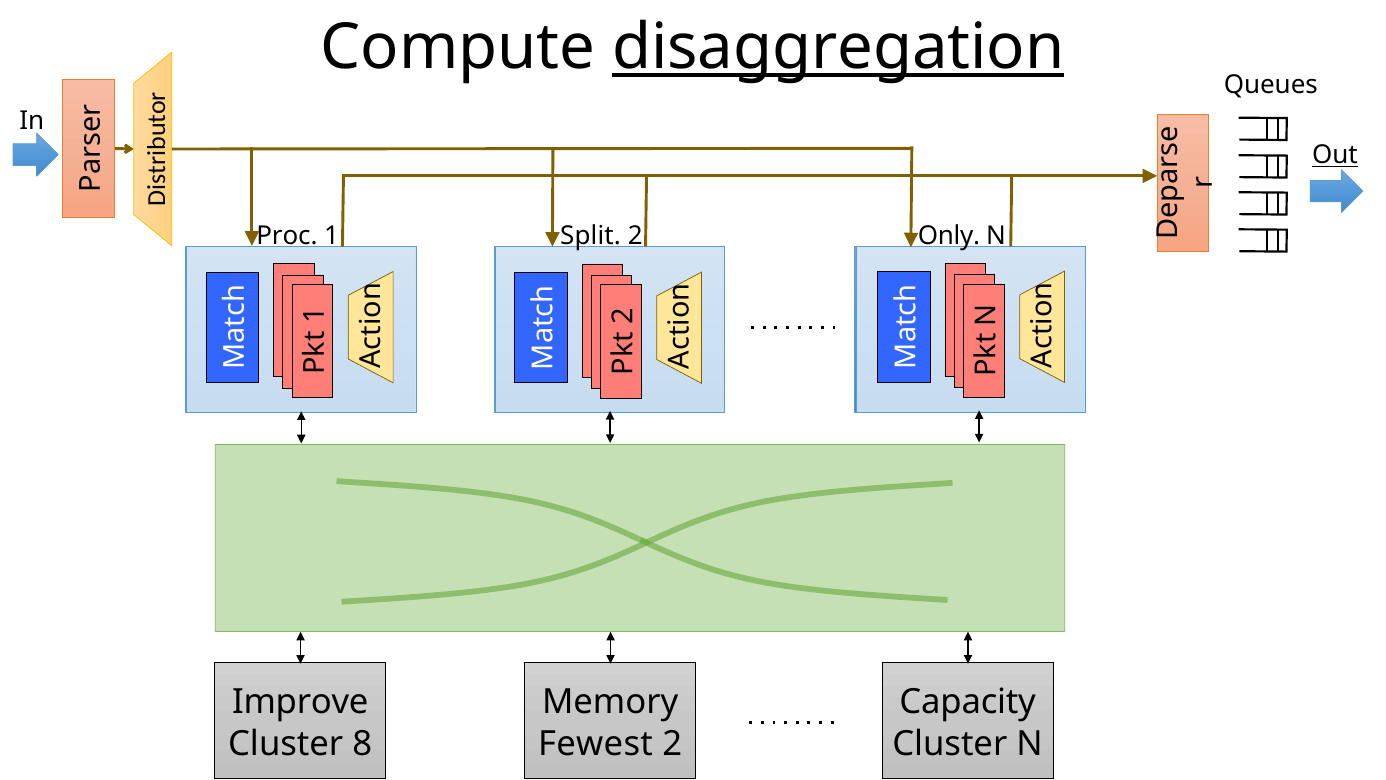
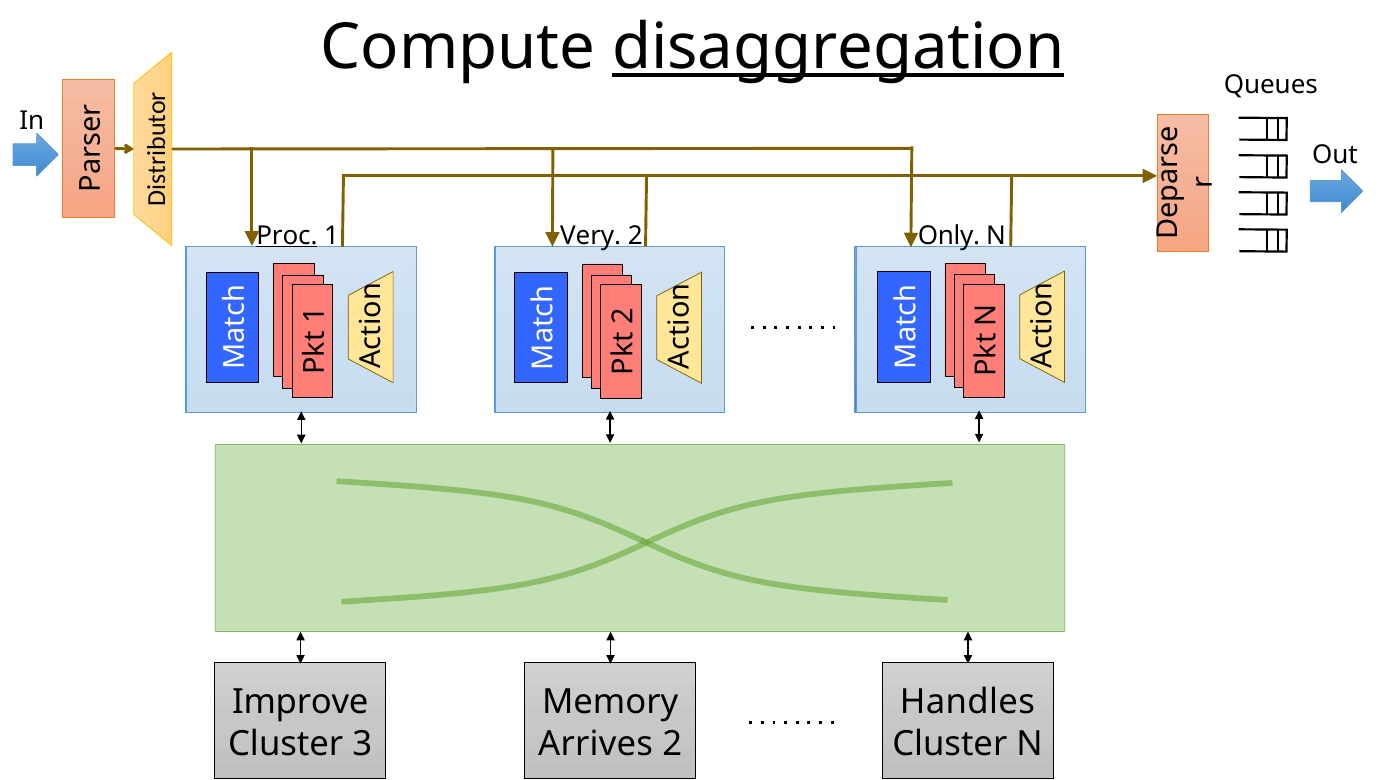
Out underline: present -> none
Proc underline: none -> present
Split: Split -> Very
Capacity: Capacity -> Handles
8: 8 -> 3
Fewest: Fewest -> Arrives
